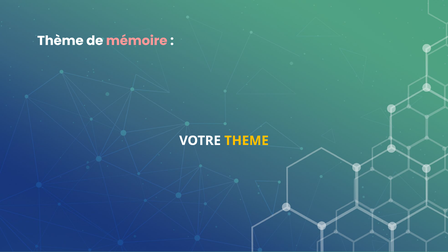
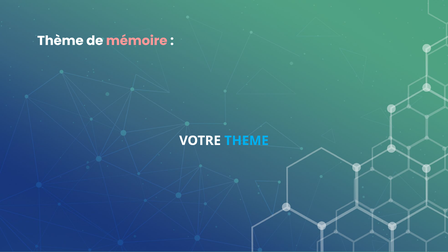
THEME colour: yellow -> light blue
